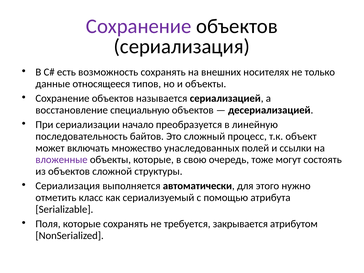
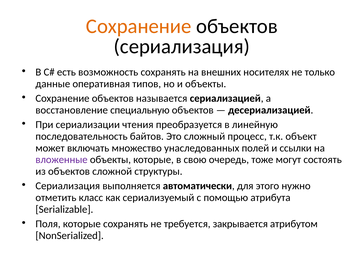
Сохранение at (139, 26) colour: purple -> orange
относящееся: относящееся -> оперативная
начало: начало -> чтения
